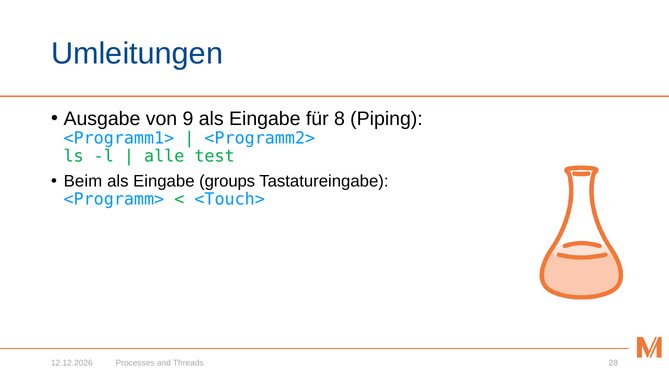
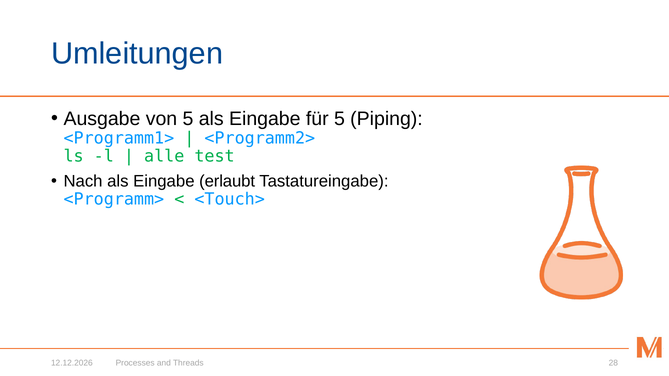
von 9: 9 -> 5
für 8: 8 -> 5
Beim: Beim -> Nach
groups: groups -> erlaubt
